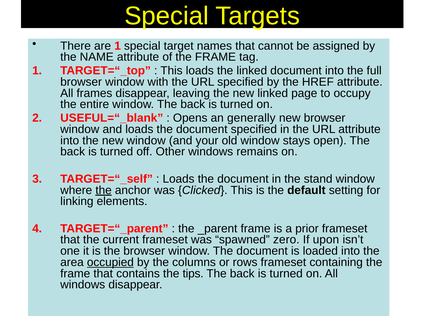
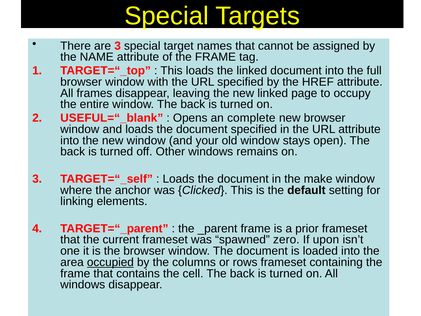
are 1: 1 -> 3
generally: generally -> complete
stand: stand -> make
the at (104, 190) underline: present -> none
tips: tips -> cell
